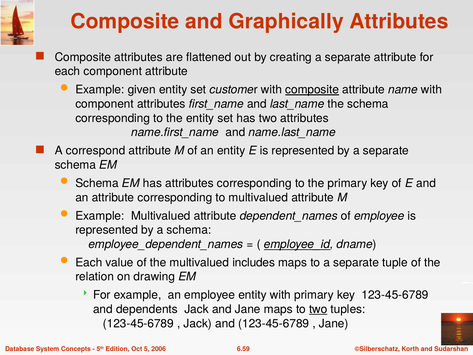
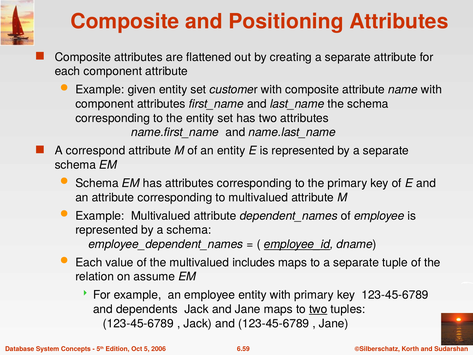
Graphically: Graphically -> Positioning
composite at (312, 90) underline: present -> none
drawing: drawing -> assume
